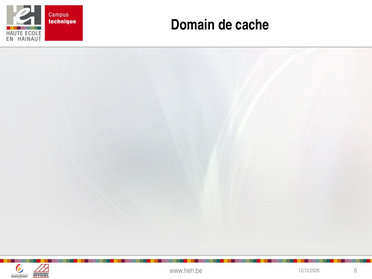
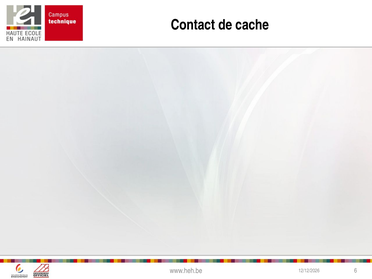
Domain: Domain -> Contact
